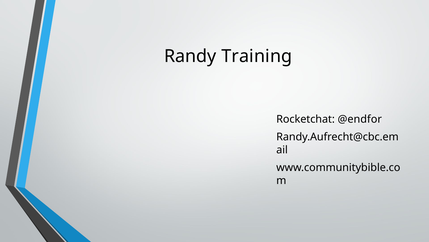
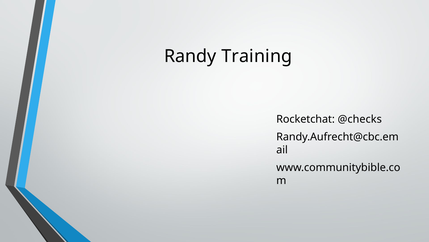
@endfor: @endfor -> @checks
